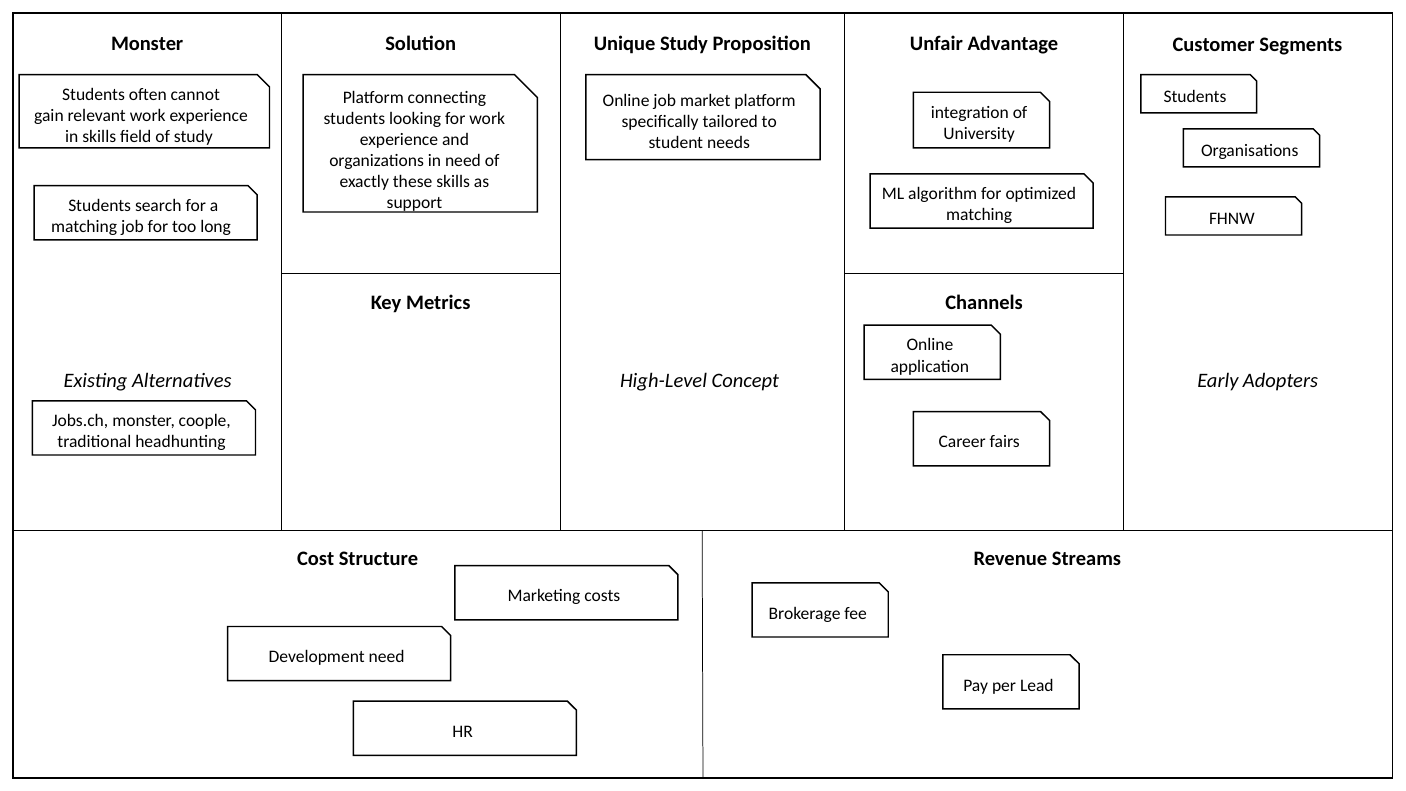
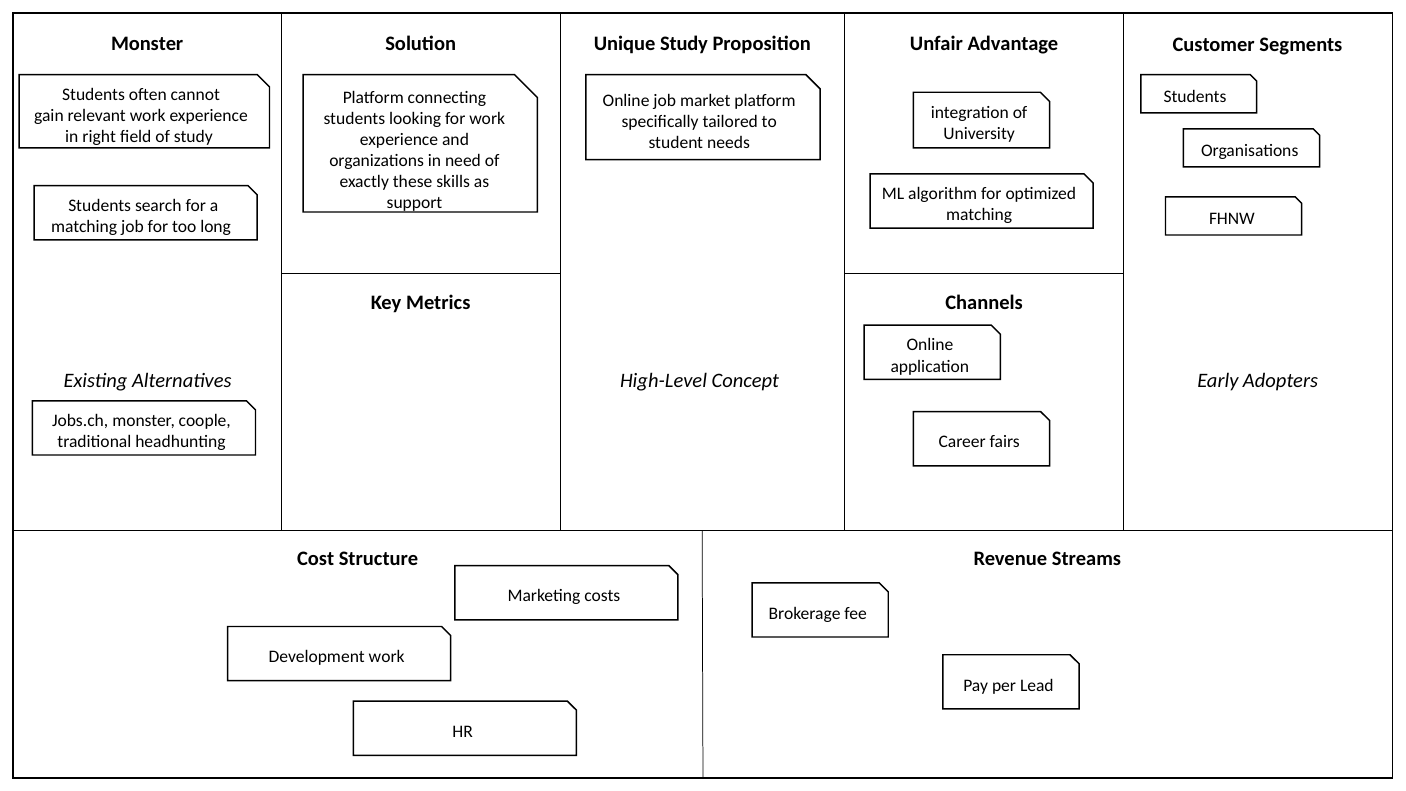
in skills: skills -> right
Development need: need -> work
